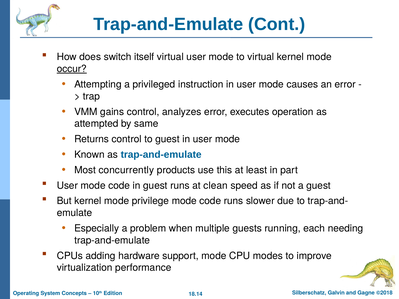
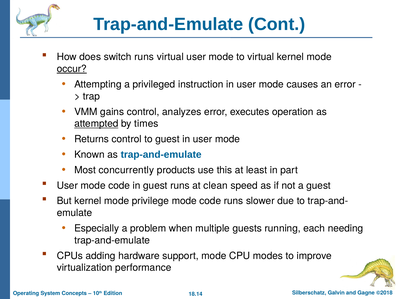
switch itself: itself -> runs
attempted underline: none -> present
same: same -> times
